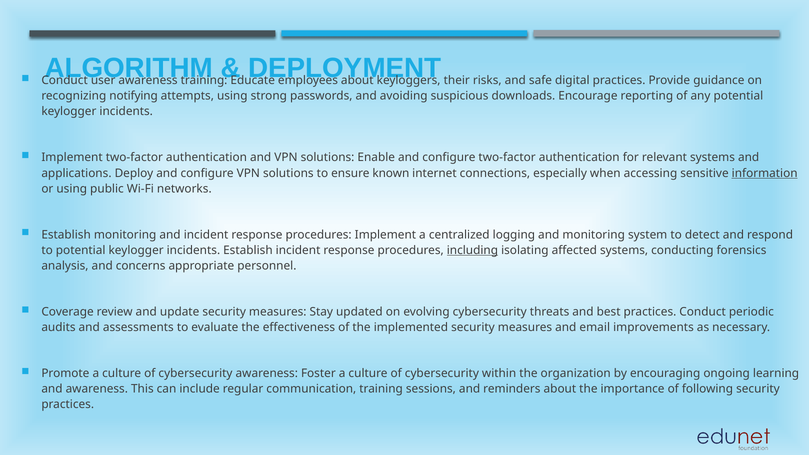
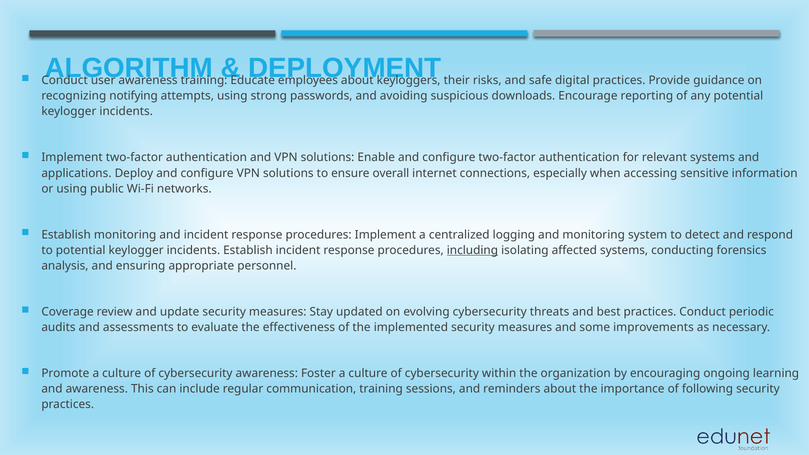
known: known -> overall
information underline: present -> none
concerns: concerns -> ensuring
email: email -> some
